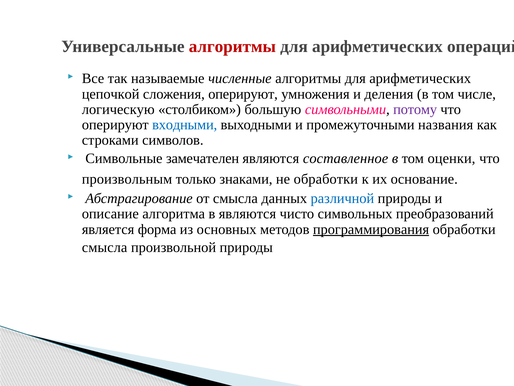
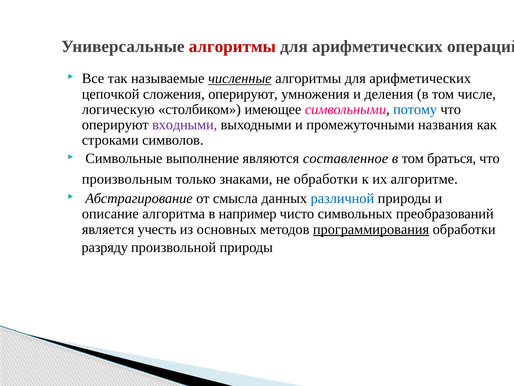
численные underline: none -> present
большую: большую -> имеющее
потому colour: purple -> blue
входными colour: blue -> purple
замечателен: замечателен -> выполнение
оценки: оценки -> браться
основание: основание -> алгоритме
в являются: являются -> например
форма: форма -> учесть
смысла at (105, 247): смысла -> разряду
